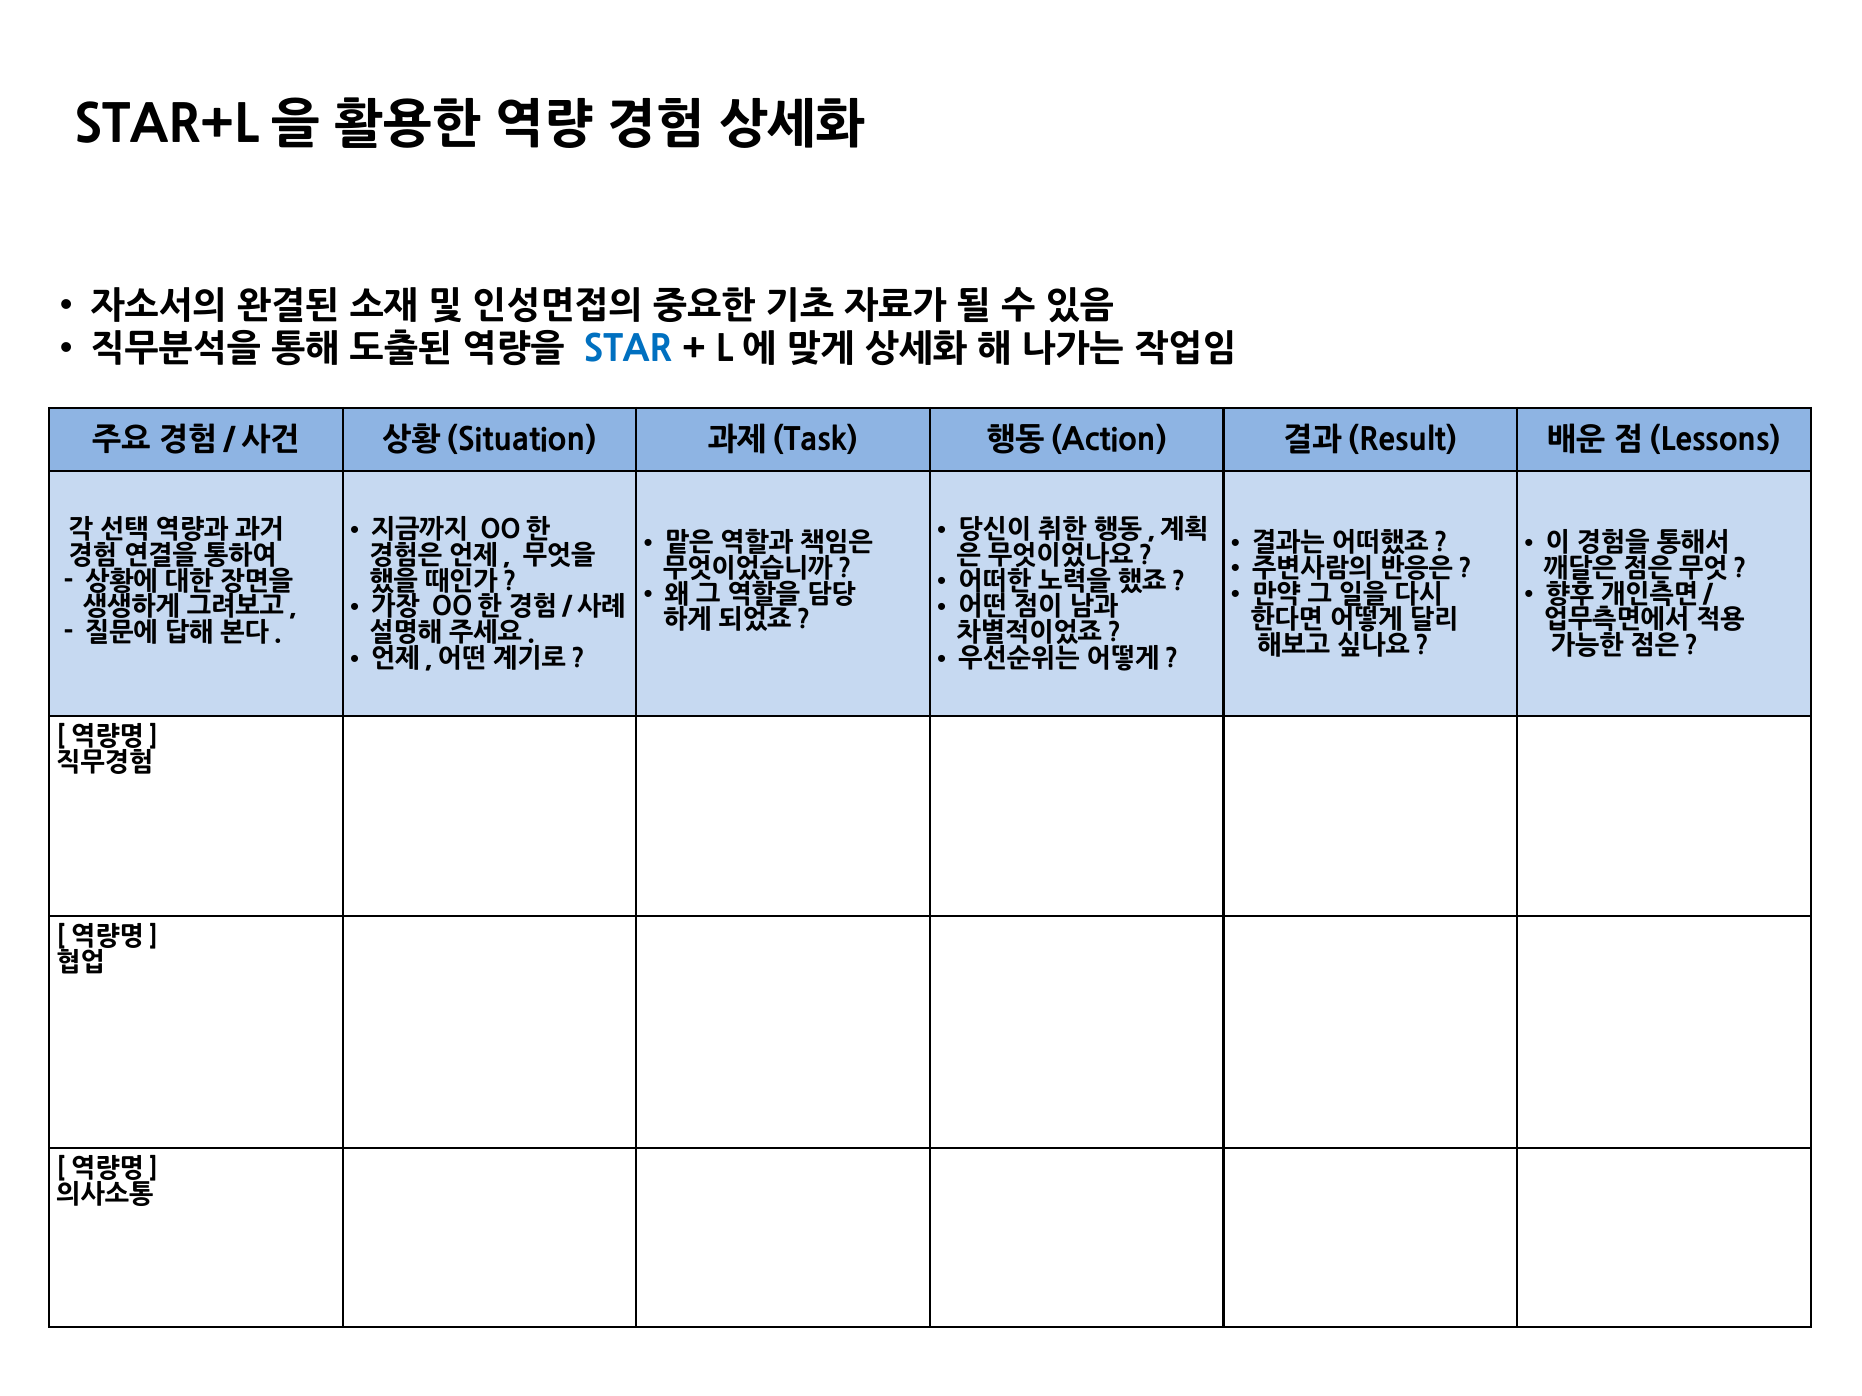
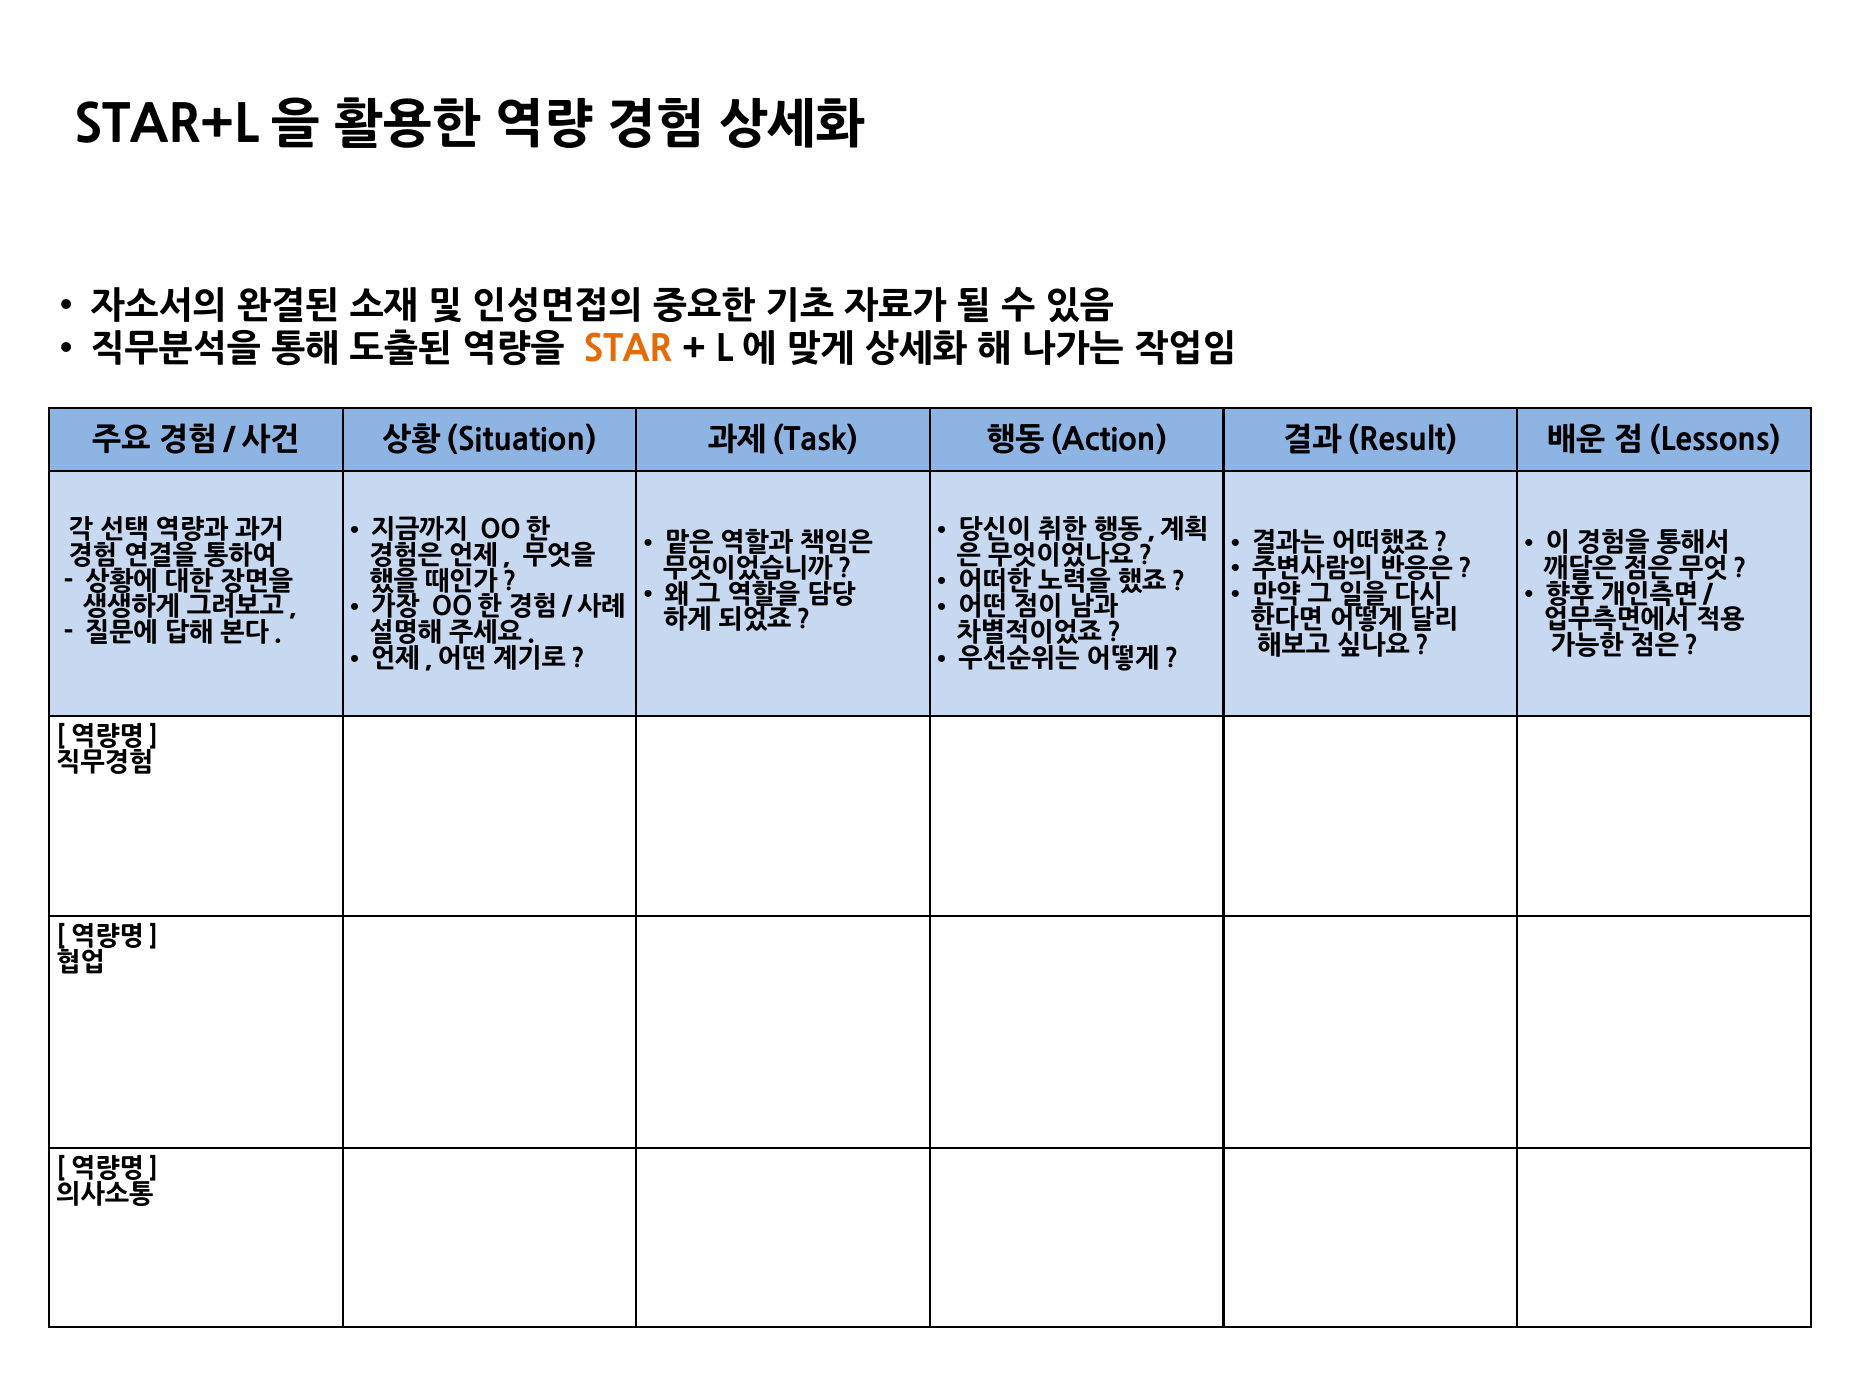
STAR colour: blue -> orange
